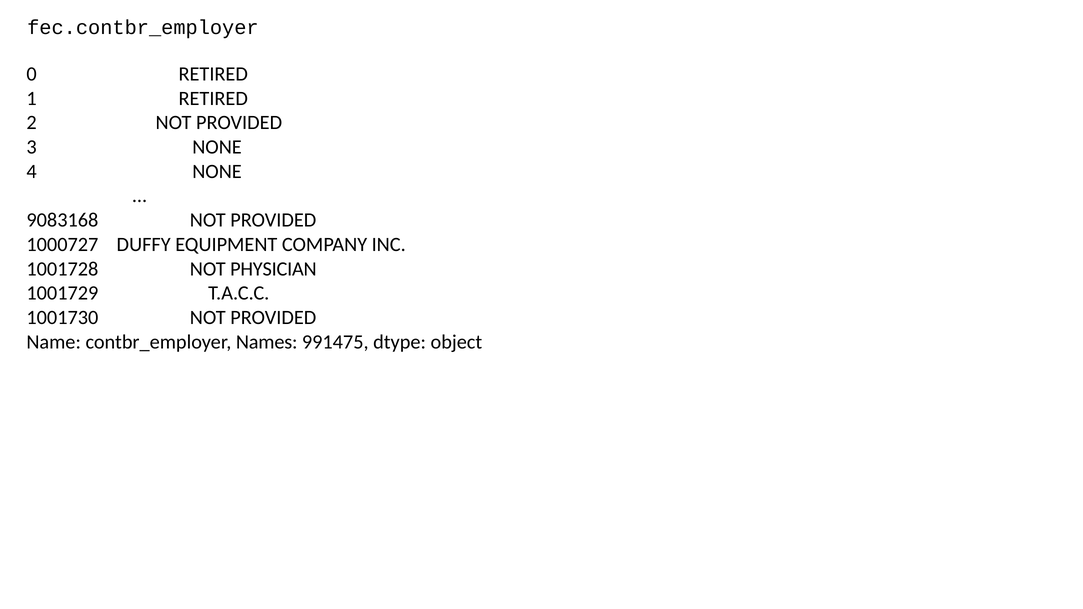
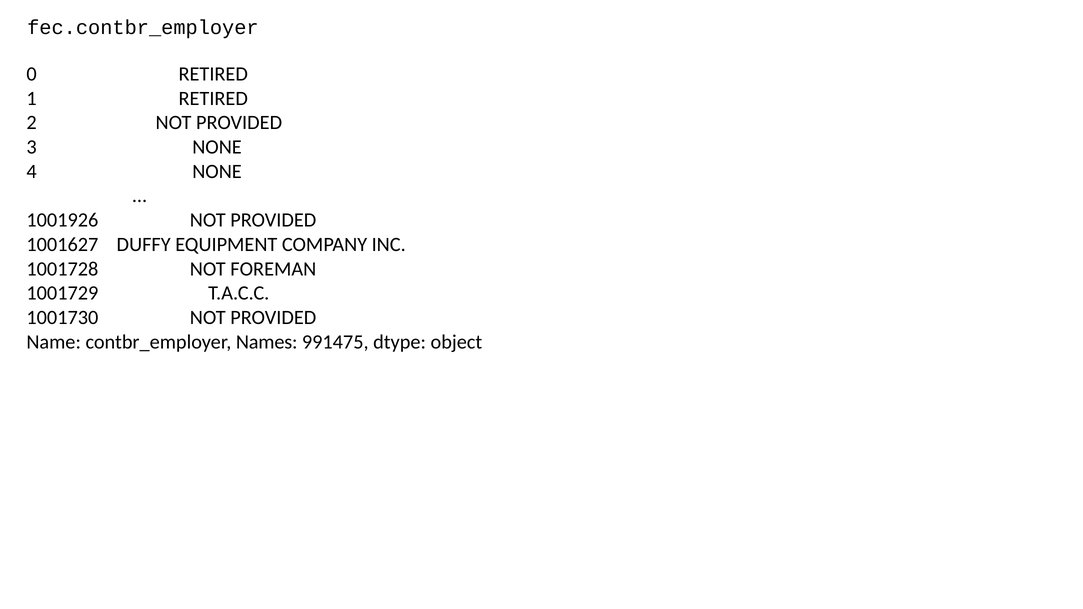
9083168: 9083168 -> 1001926
1000727: 1000727 -> 1001627
PHYSICIAN: PHYSICIAN -> FOREMAN
